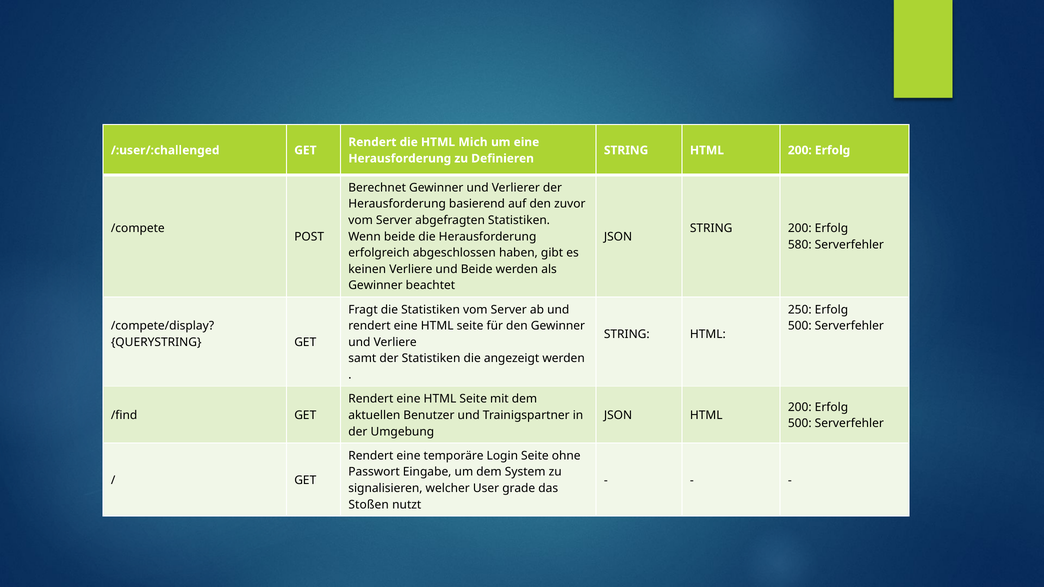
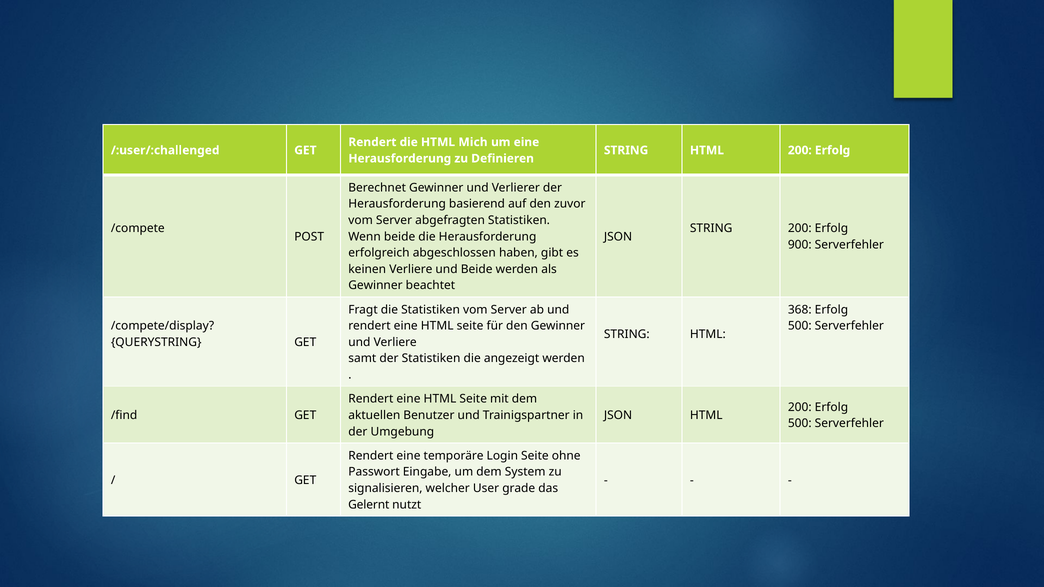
580: 580 -> 900
250: 250 -> 368
Stoßen: Stoßen -> Gelernt
